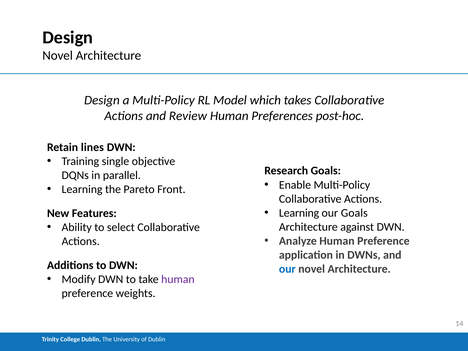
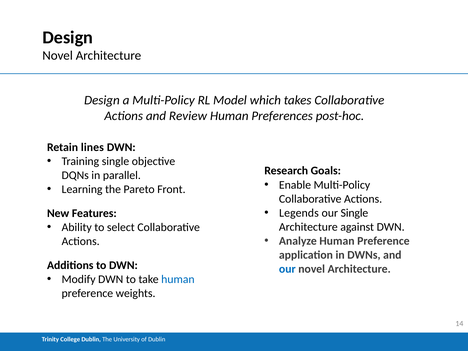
Learning at (299, 213): Learning -> Legends
our Goals: Goals -> Single
human at (178, 279) colour: purple -> blue
